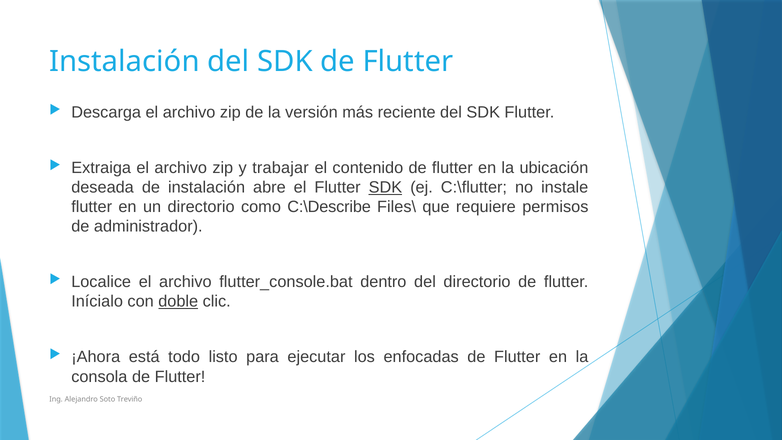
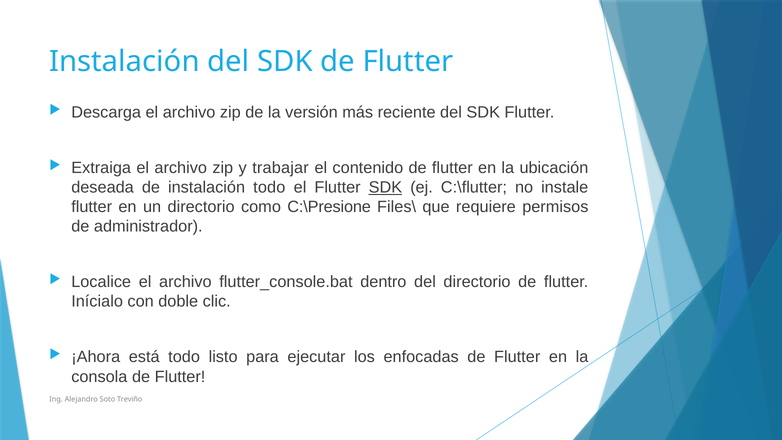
instalación abre: abre -> todo
C:\Describe: C:\Describe -> C:\Presione
doble underline: present -> none
